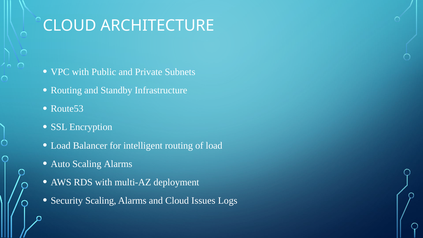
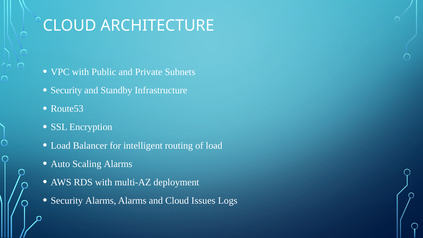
Routing at (66, 90): Routing -> Security
Security Scaling: Scaling -> Alarms
